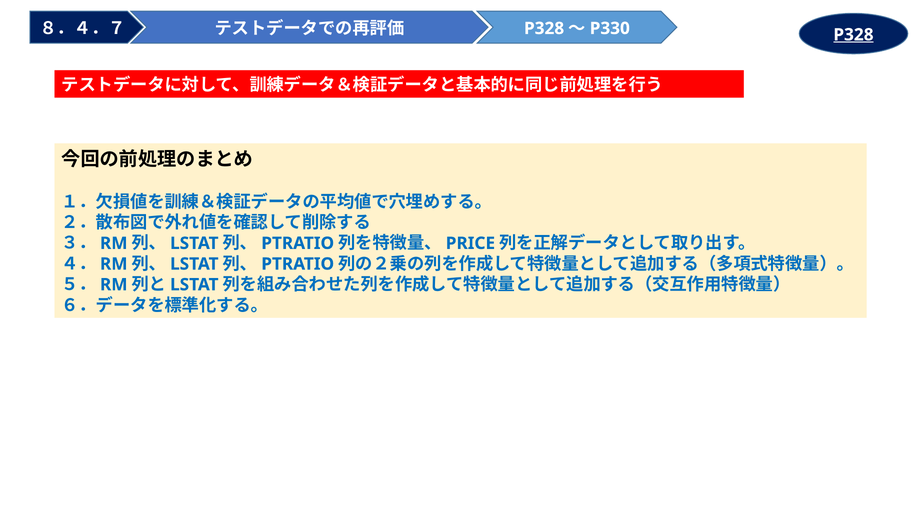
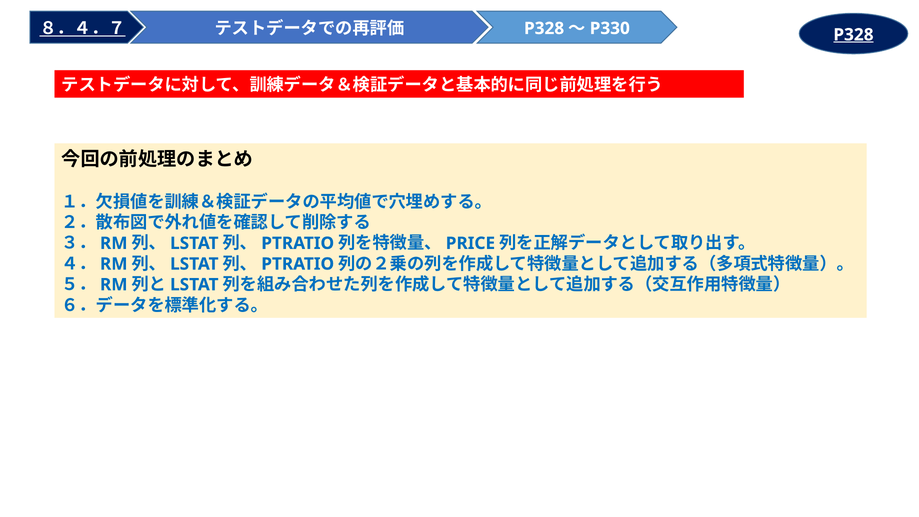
８．４．７ underline: none -> present
